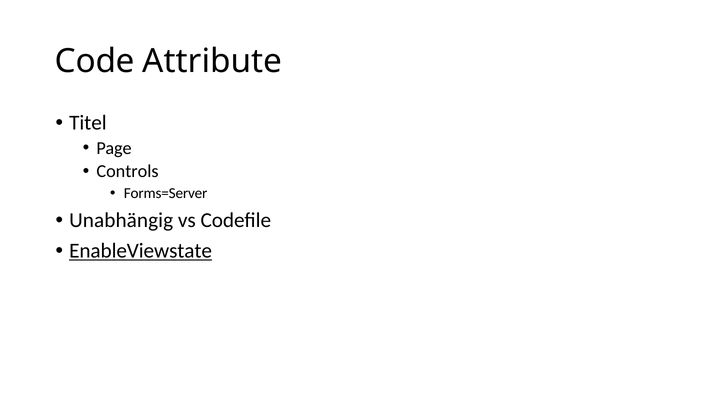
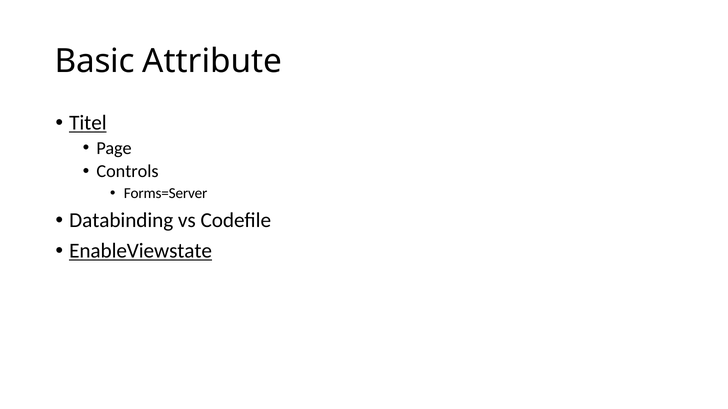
Code: Code -> Basic
Titel underline: none -> present
Unabhängig: Unabhängig -> Databinding
